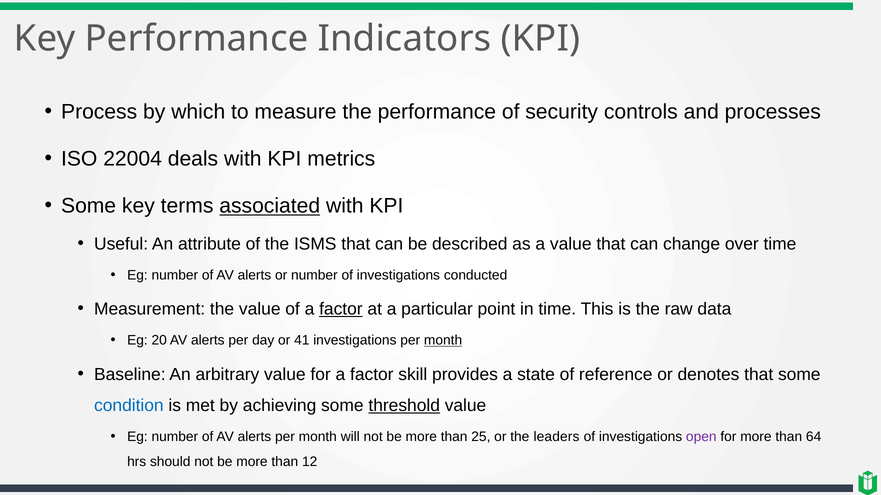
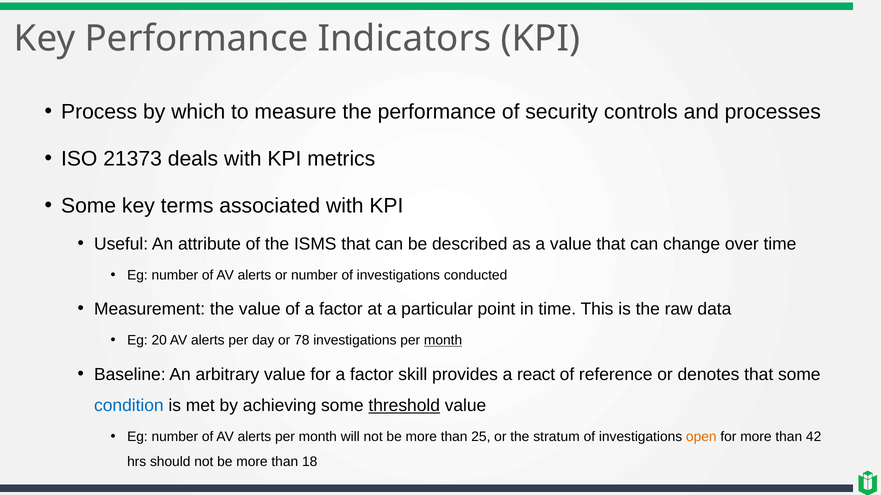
22004: 22004 -> 21373
associated underline: present -> none
factor at (341, 309) underline: present -> none
41: 41 -> 78
state: state -> react
leaders: leaders -> stratum
open colour: purple -> orange
64: 64 -> 42
12: 12 -> 18
